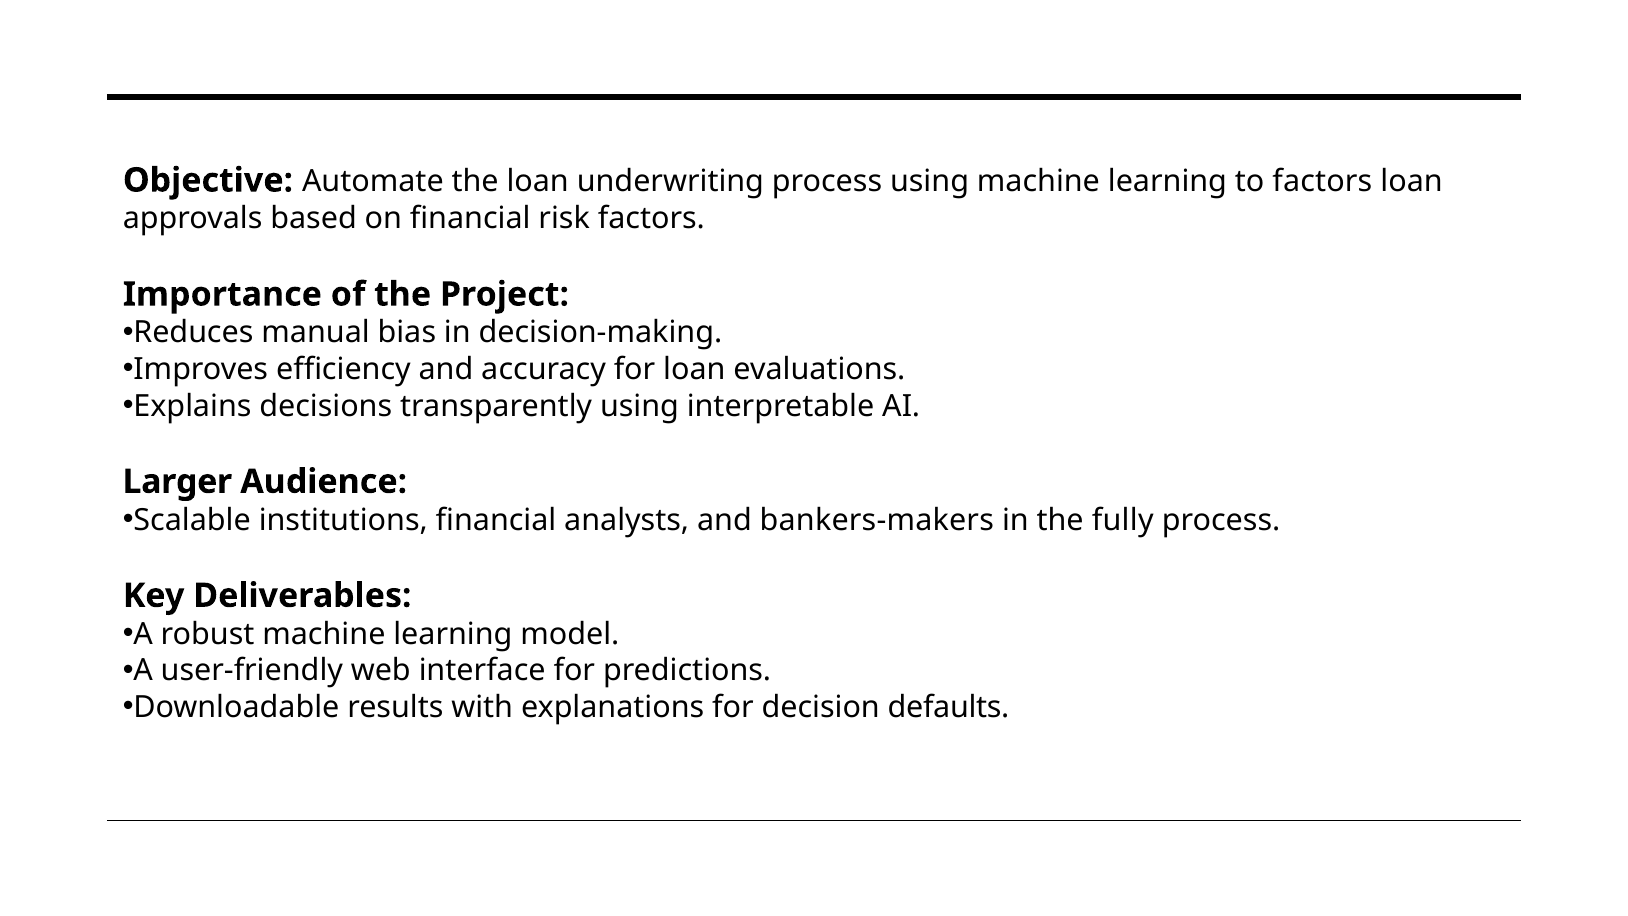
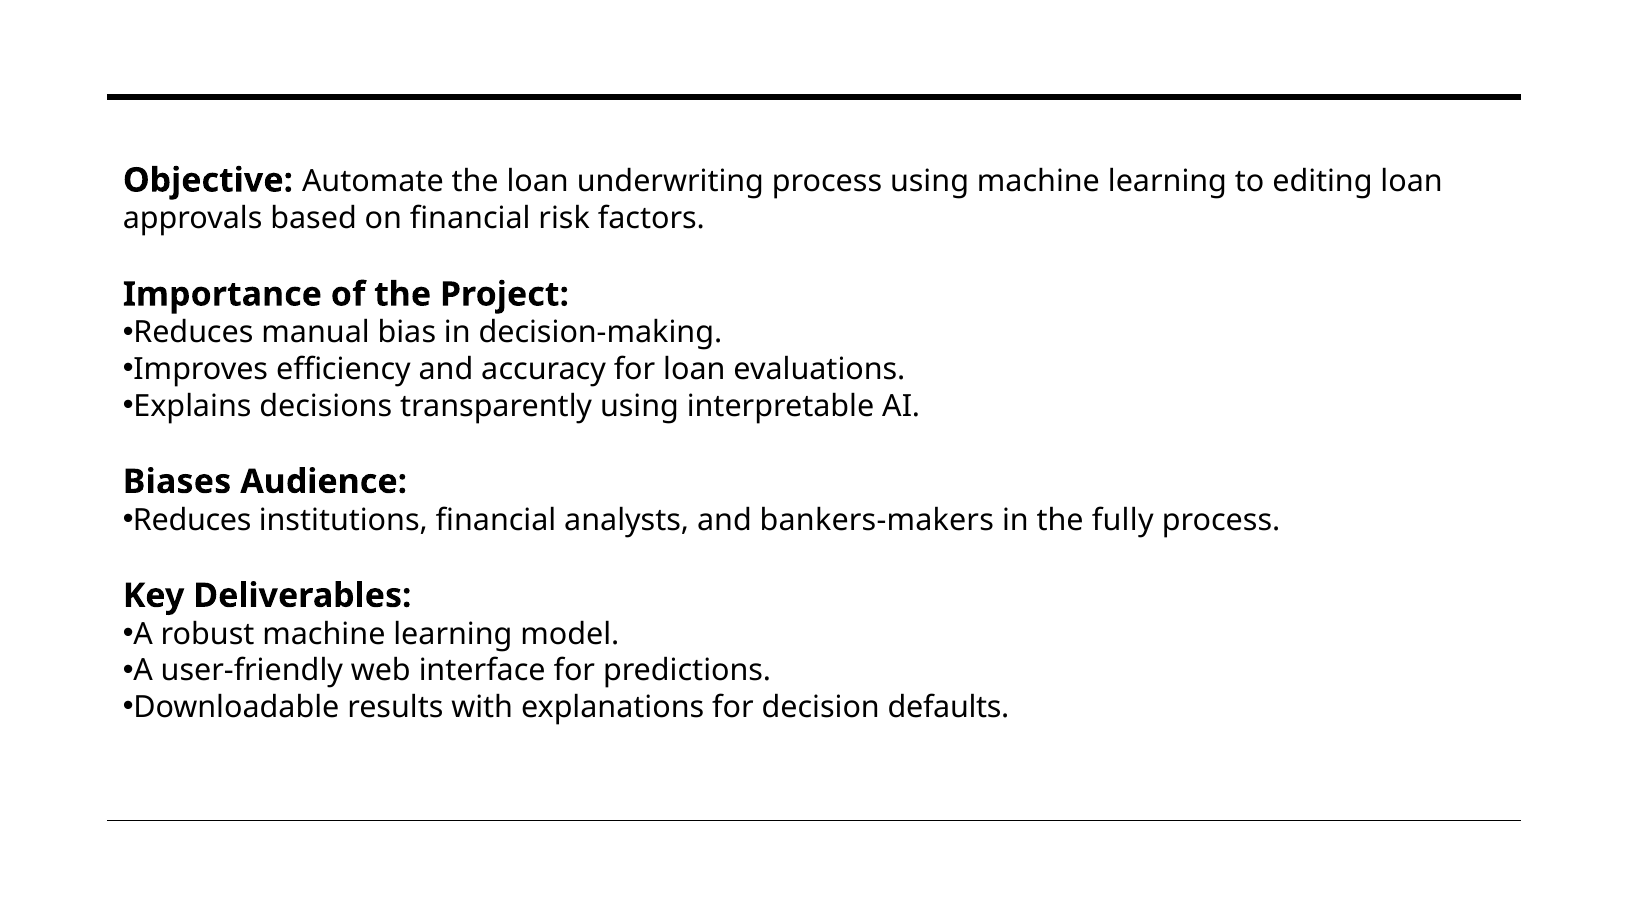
to factors: factors -> editing
Larger: Larger -> Biases
Scalable at (192, 520): Scalable -> Reduces
